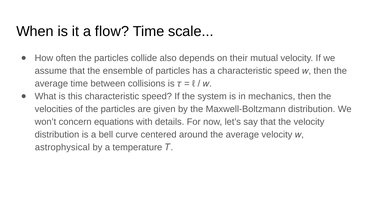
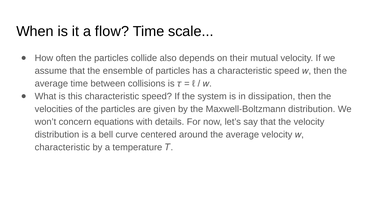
mechanics: mechanics -> dissipation
astrophysical at (62, 147): astrophysical -> characteristic
